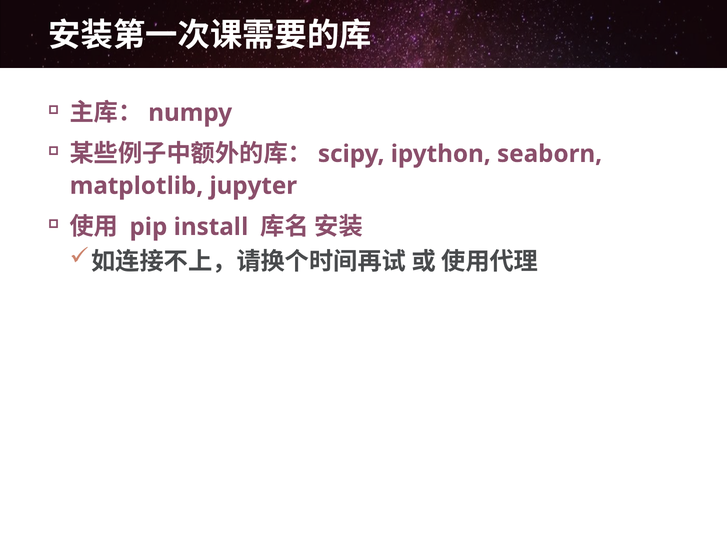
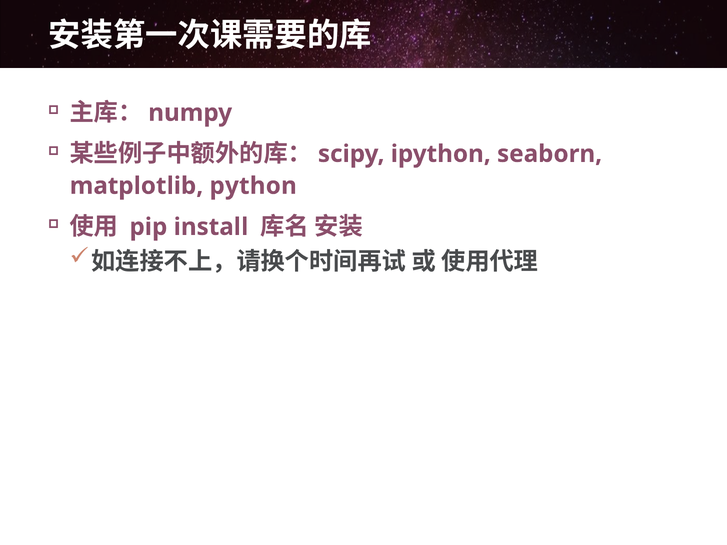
jupyter: jupyter -> python
